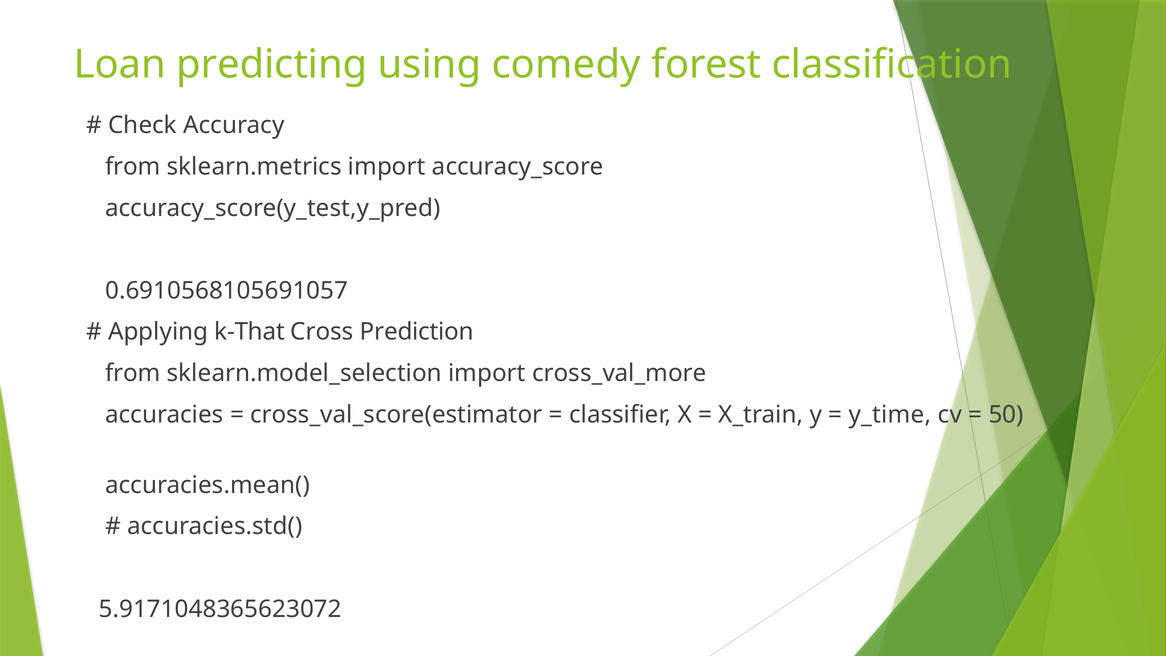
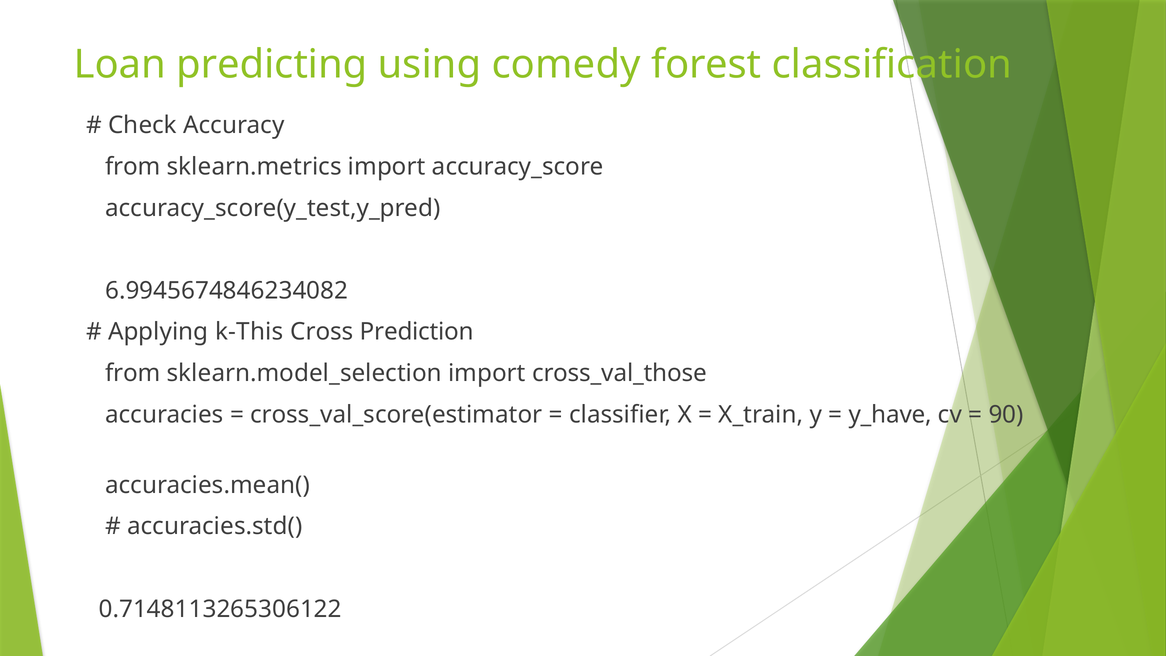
0.6910568105691057: 0.6910568105691057 -> 6.9945674846234082
k-That: k-That -> k-This
cross_val_more: cross_val_more -> cross_val_those
y_time: y_time -> y_have
50: 50 -> 90
5.9171048365623072: 5.9171048365623072 -> 0.7148113265306122
